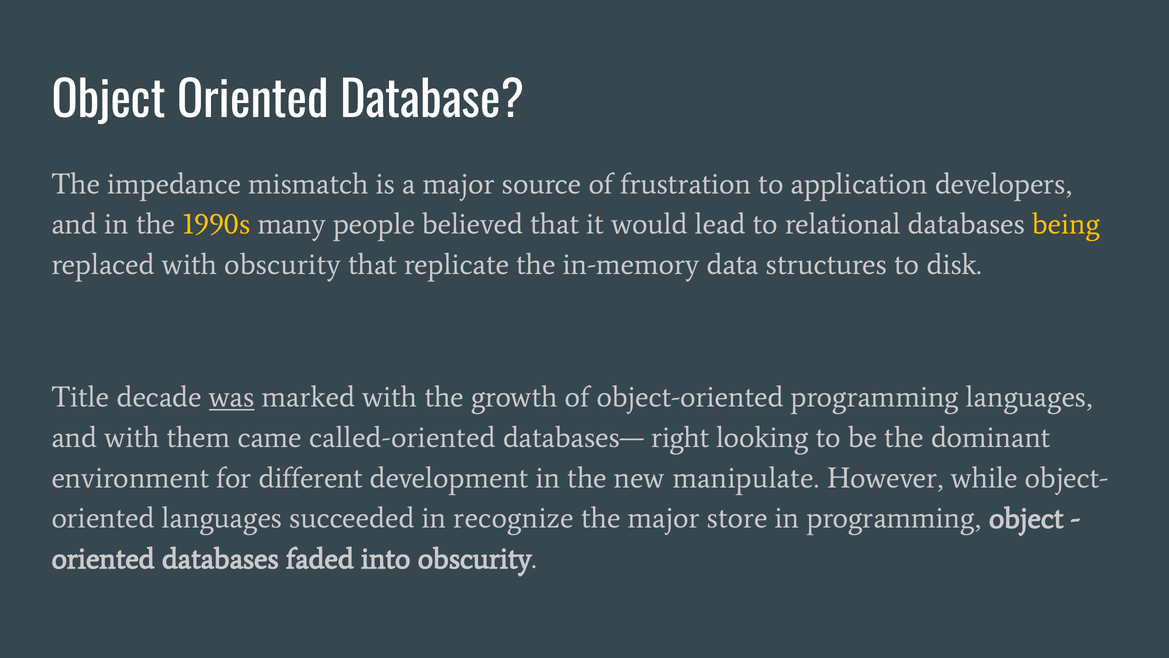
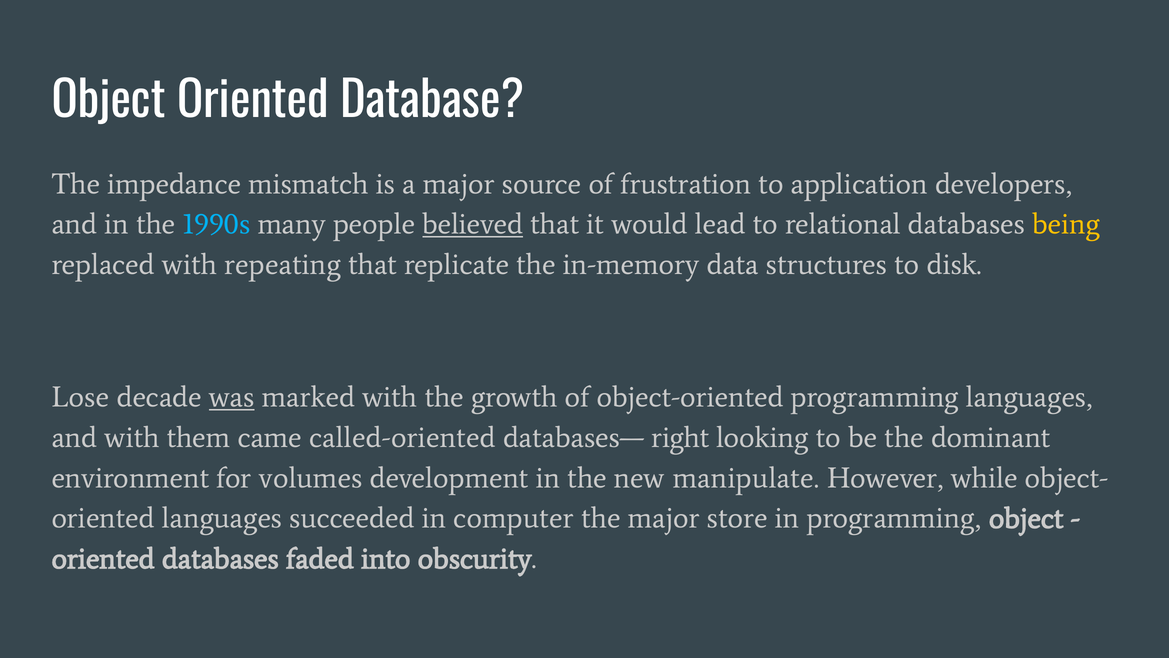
1990s colour: yellow -> light blue
believed underline: none -> present
with obscurity: obscurity -> repeating
Title: Title -> Lose
different: different -> volumes
recognize: recognize -> computer
